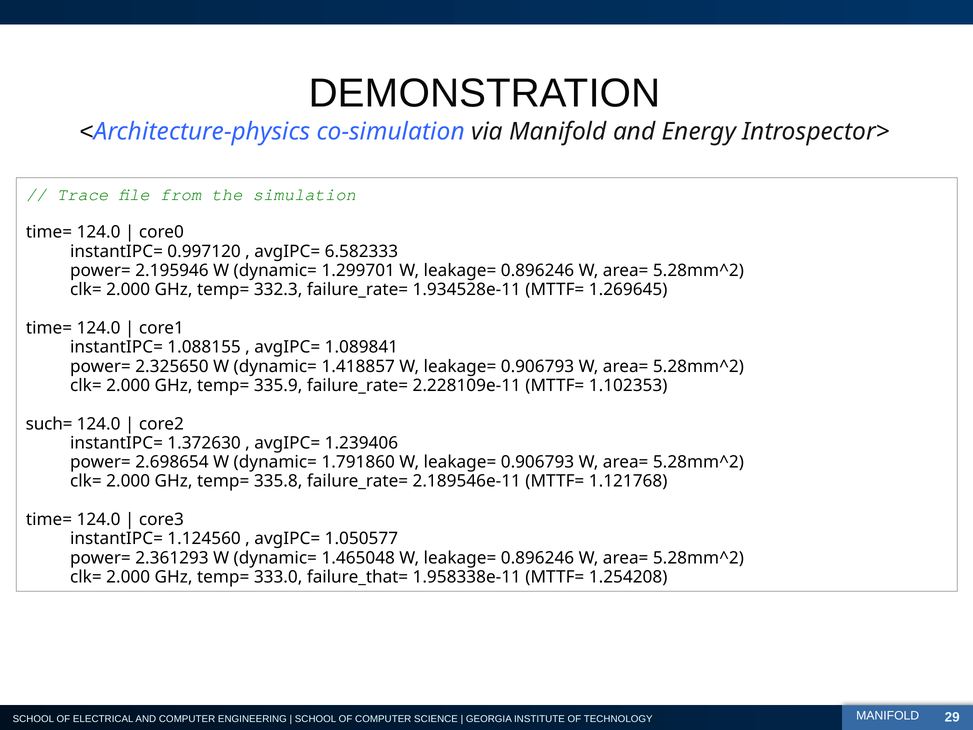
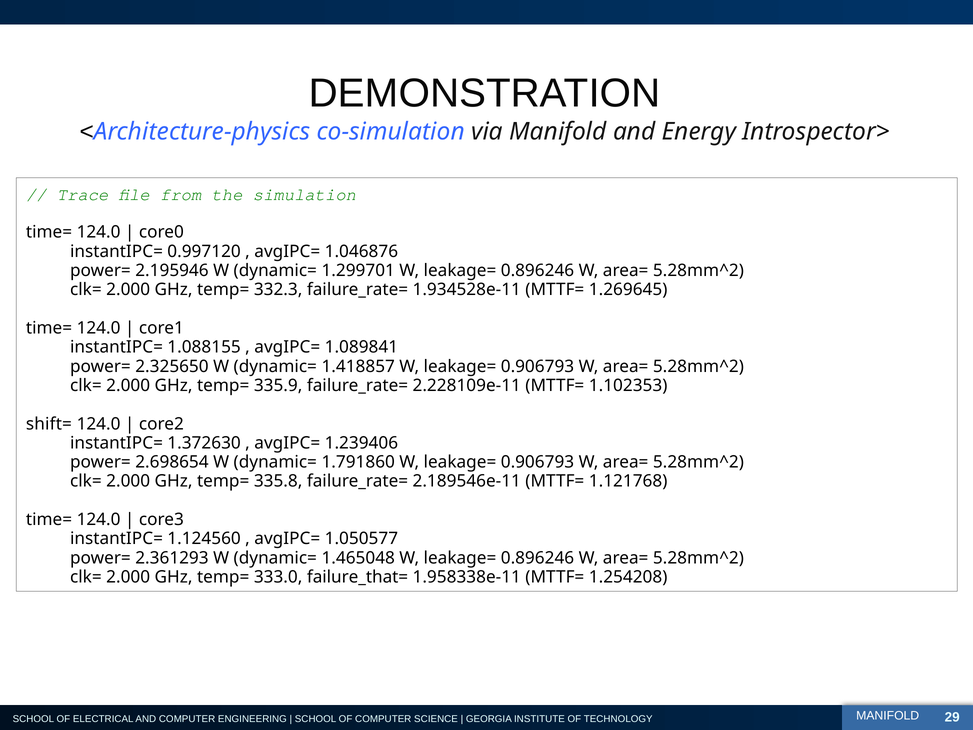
6.582333: 6.582333 -> 1.046876
such=: such= -> shift=
